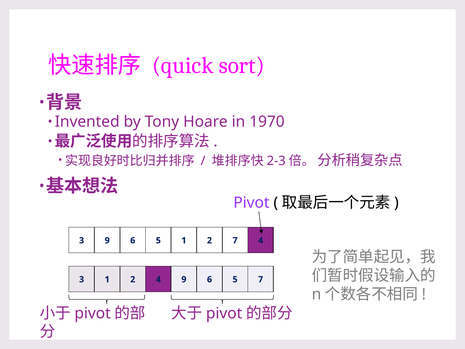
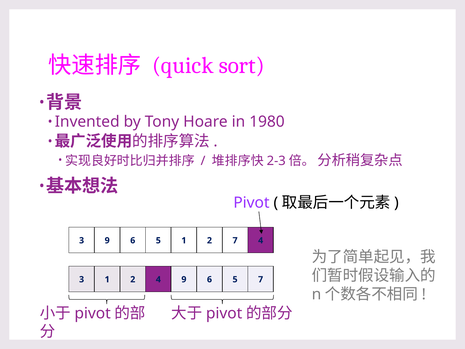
1970: 1970 -> 1980
